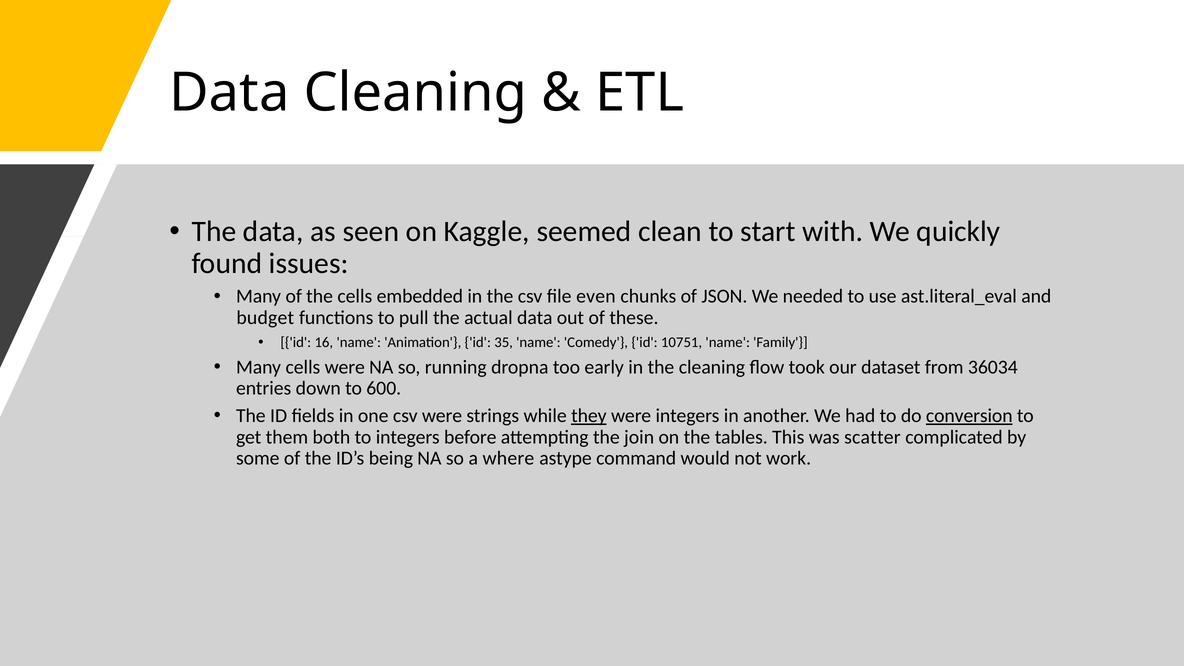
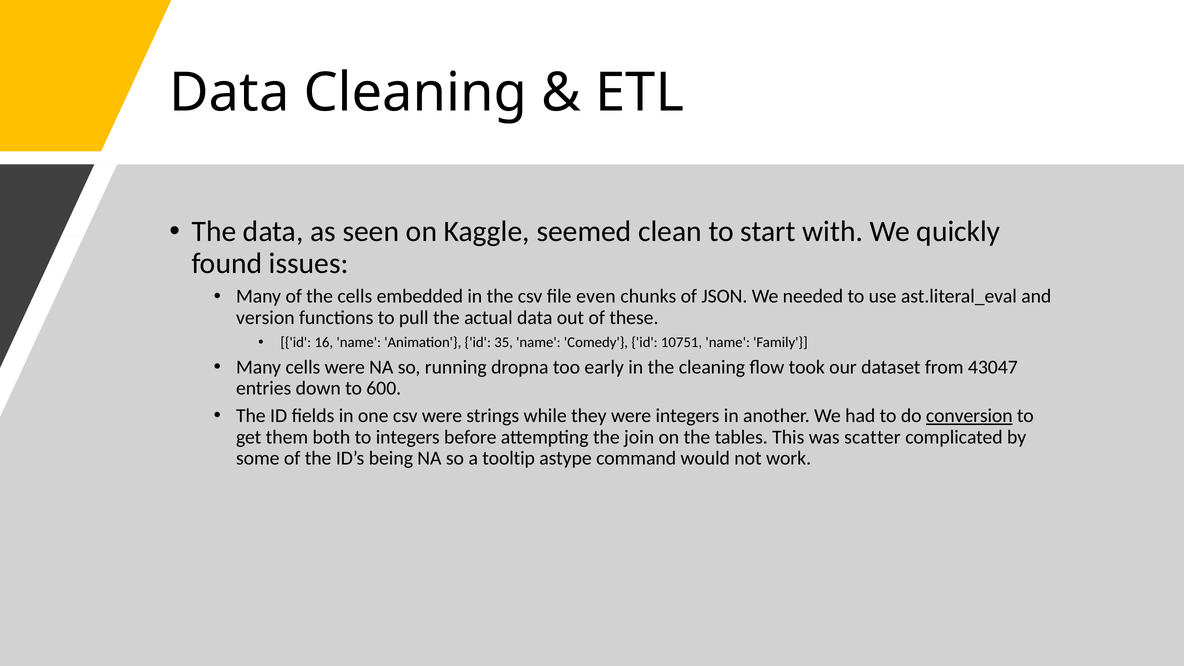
budget: budget -> version
36034: 36034 -> 43047
they underline: present -> none
where: where -> tooltip
